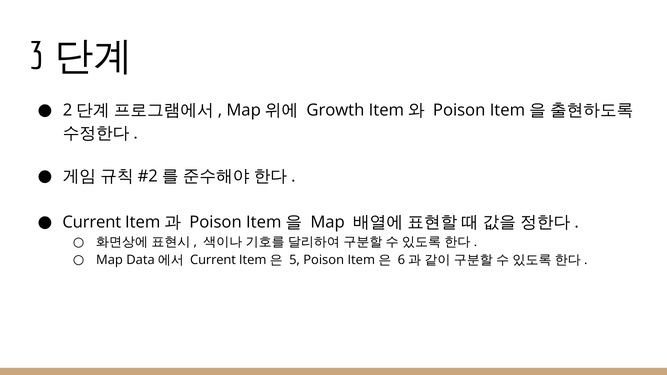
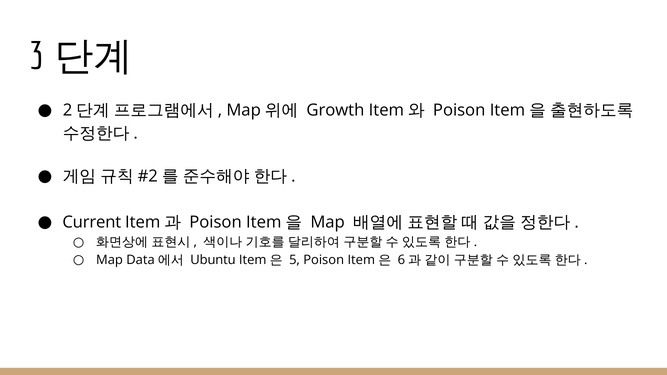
Current at (213, 260): Current -> Ubuntu
